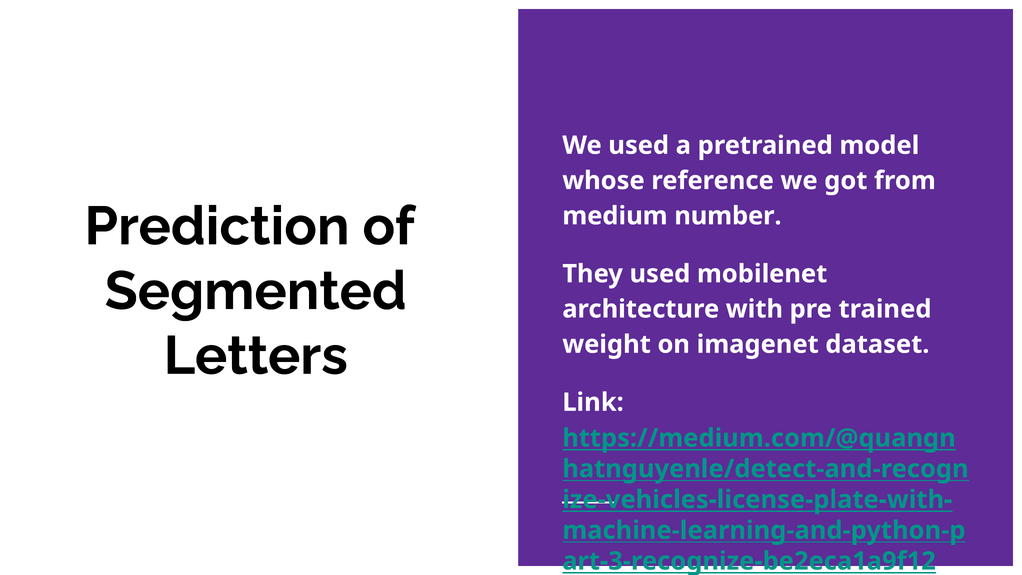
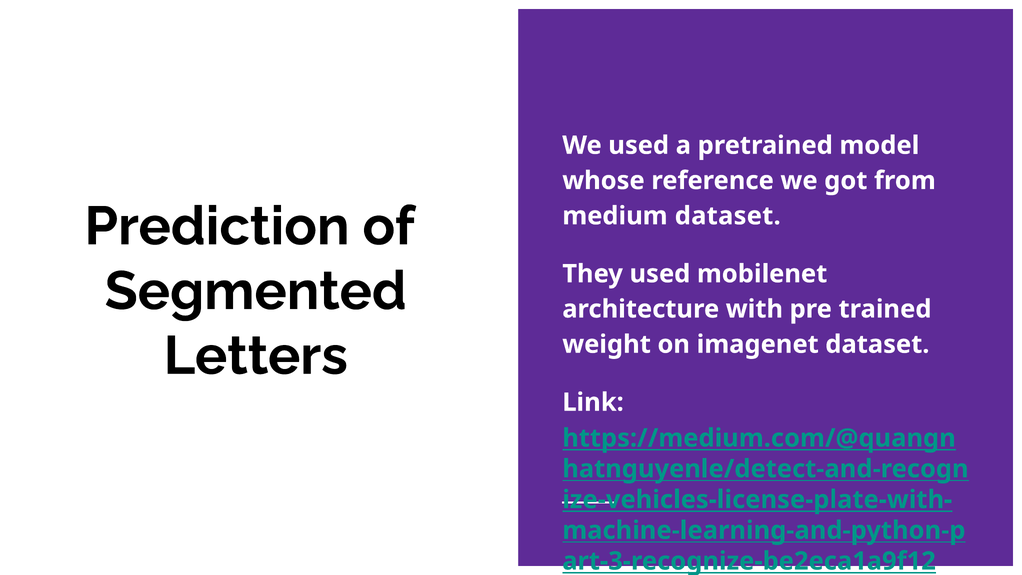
medium number: number -> dataset
